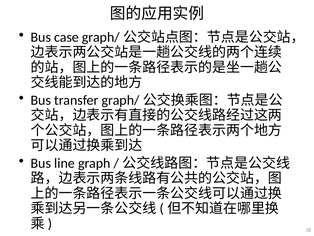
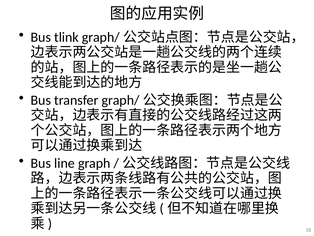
case: case -> tlink
